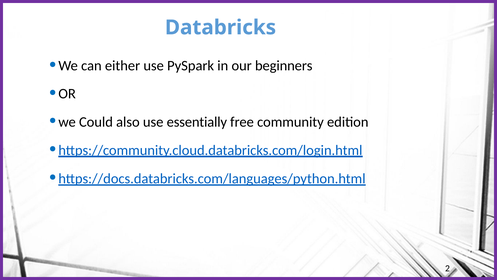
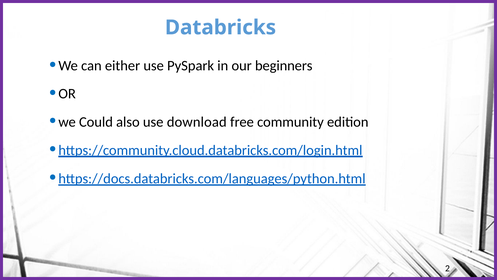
essentially: essentially -> download
